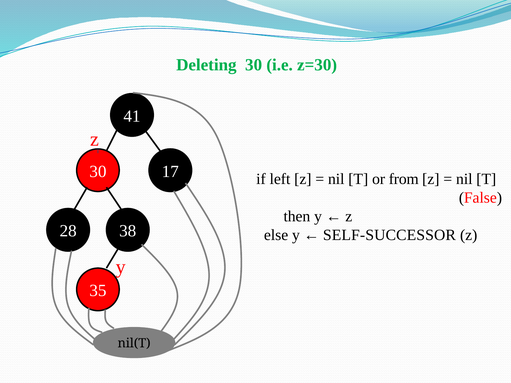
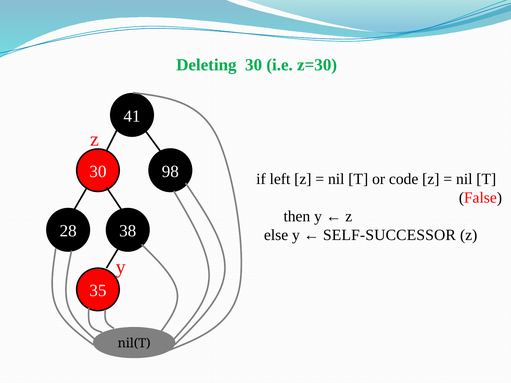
17: 17 -> 98
from: from -> code
